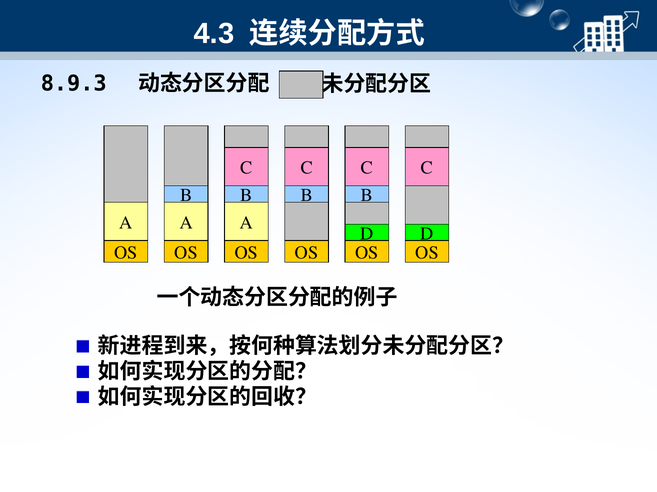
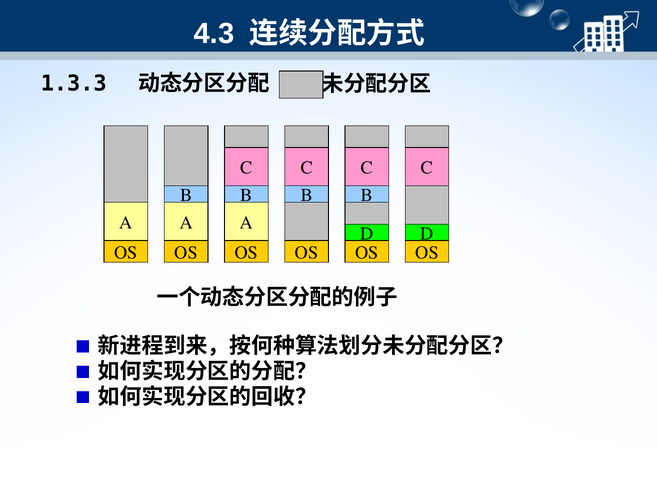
8.9.3: 8.9.3 -> 1.3.3
